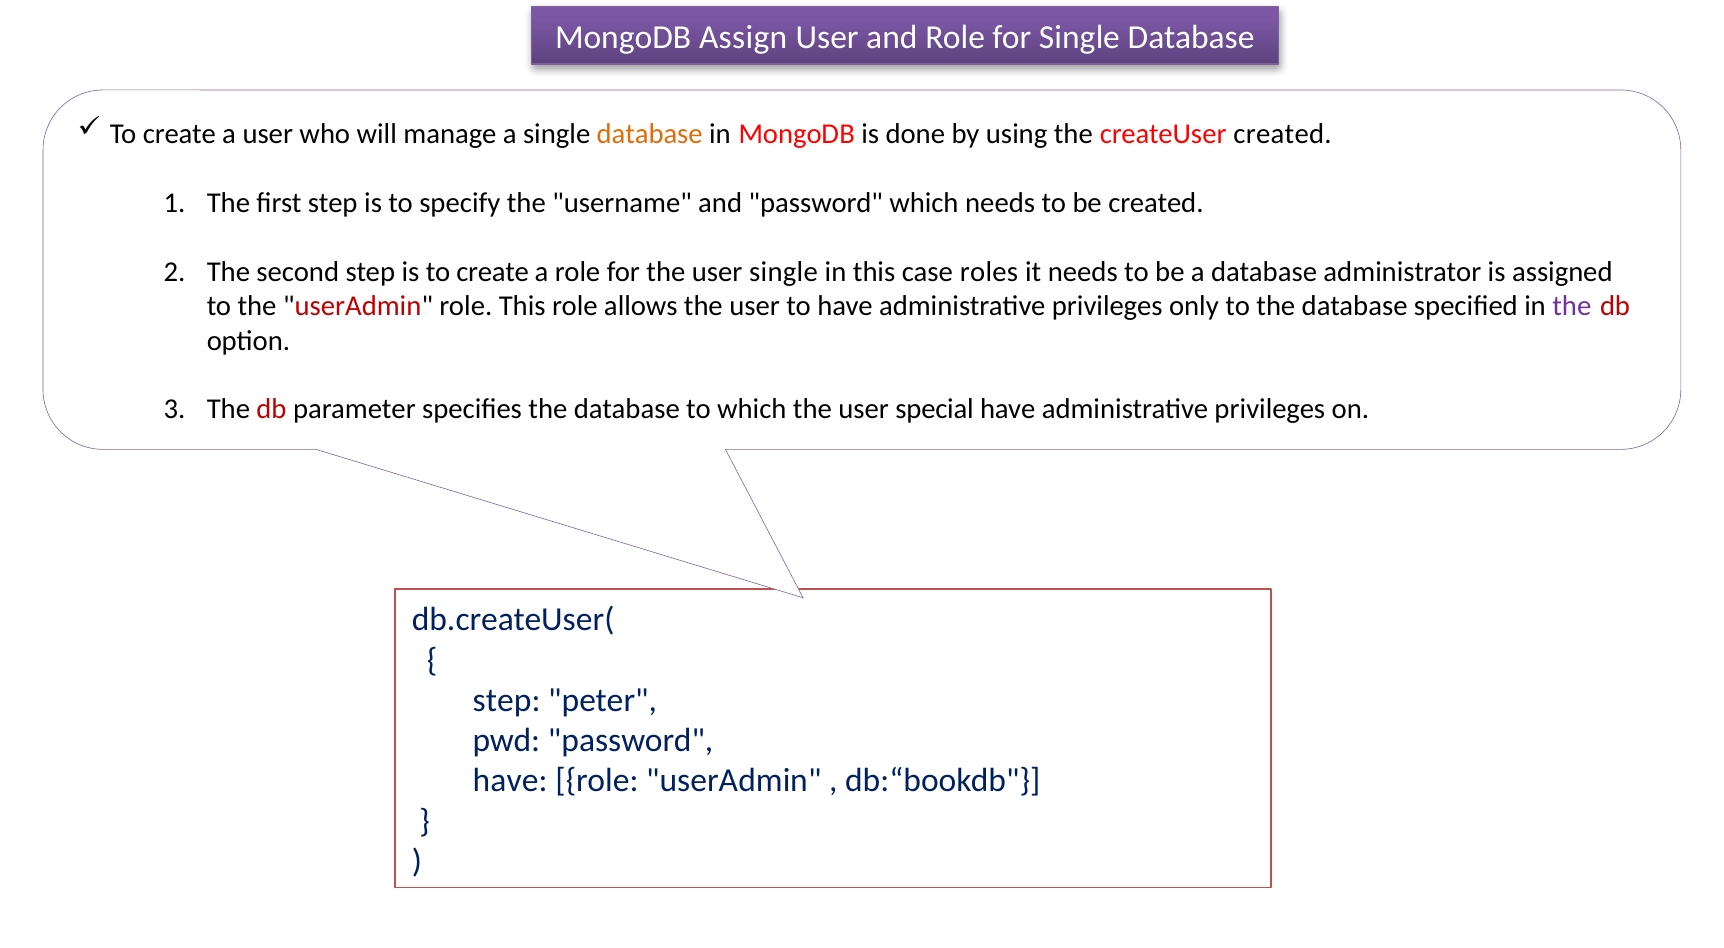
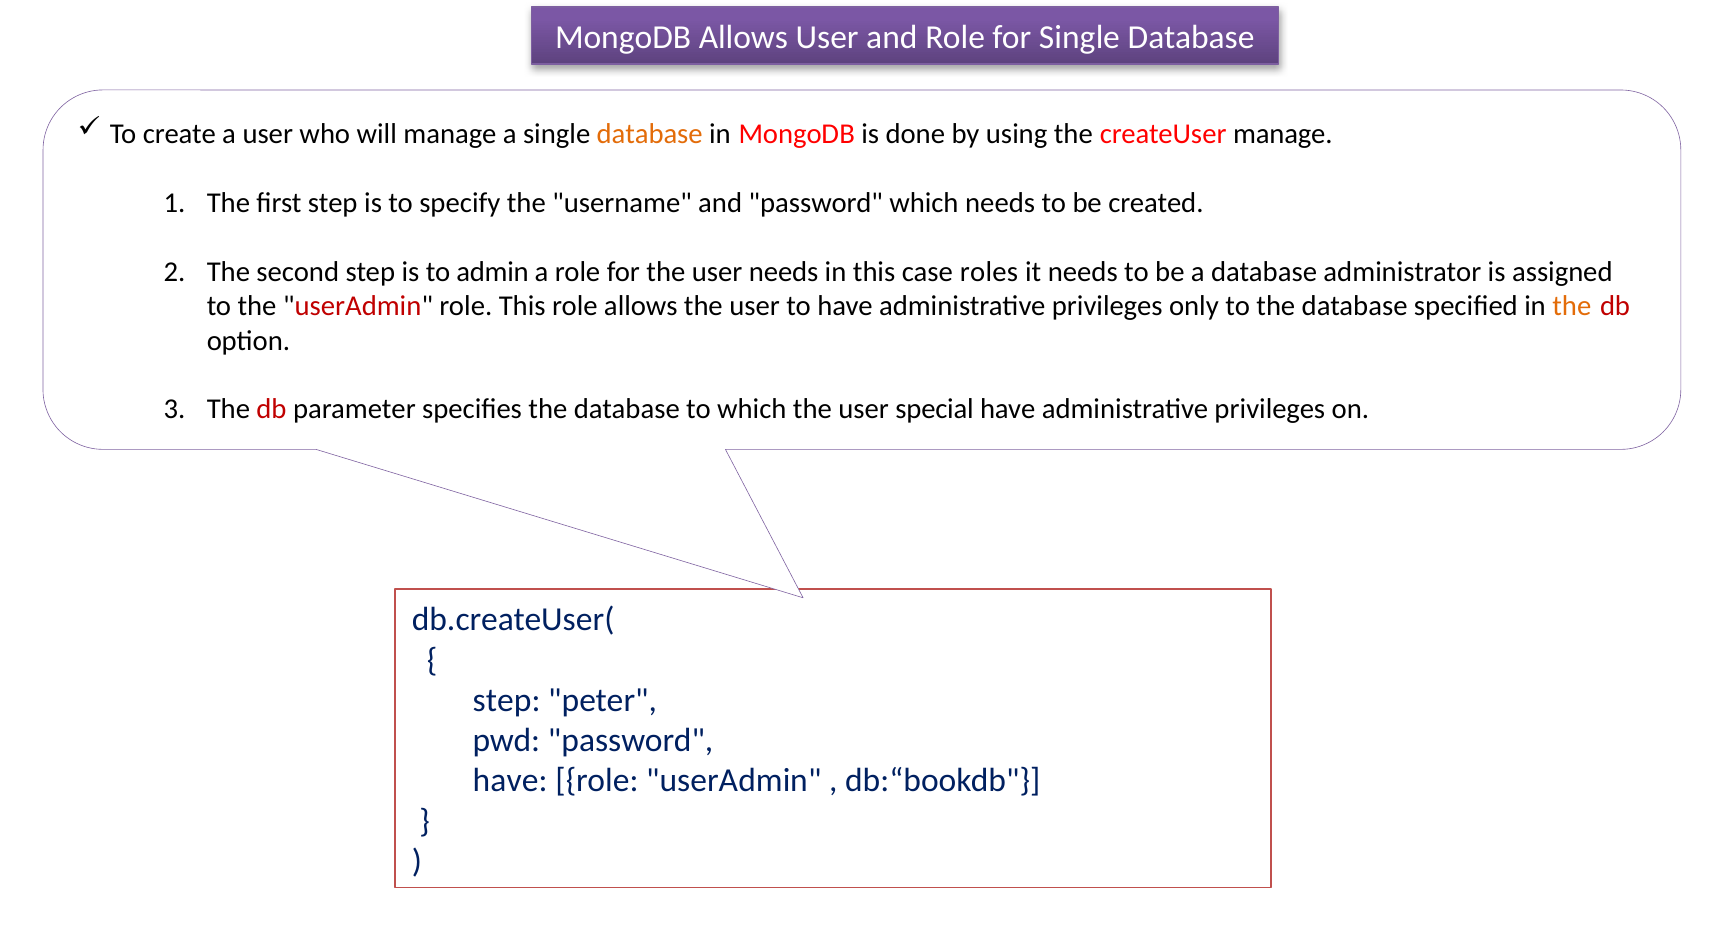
MongoDB Assign: Assign -> Allows
createUser created: created -> manage
is to create: create -> admin
user single: single -> needs
the at (1572, 306) colour: purple -> orange
